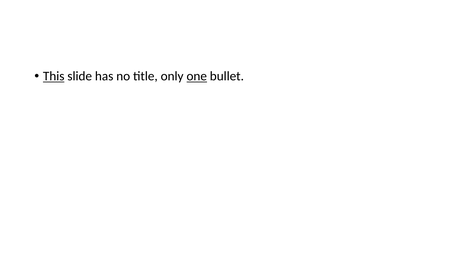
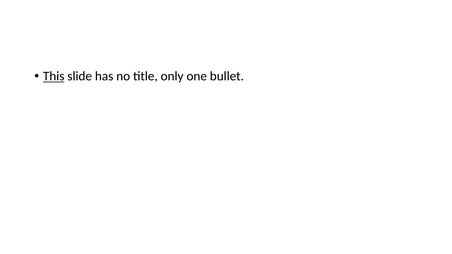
one underline: present -> none
